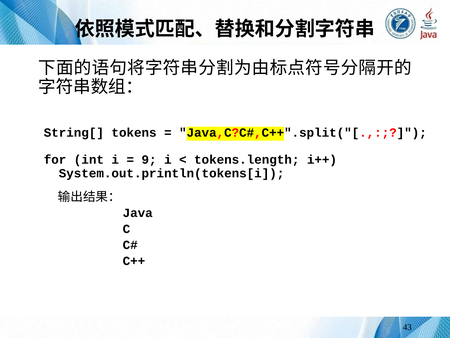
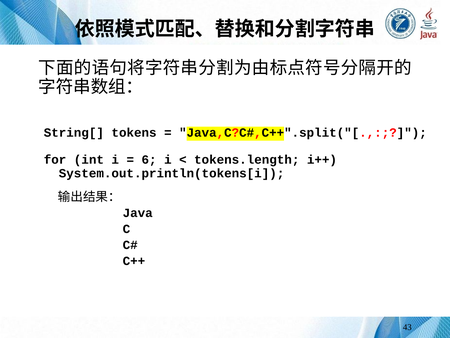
9: 9 -> 6
